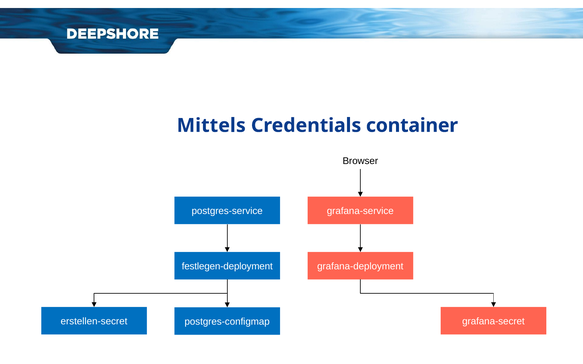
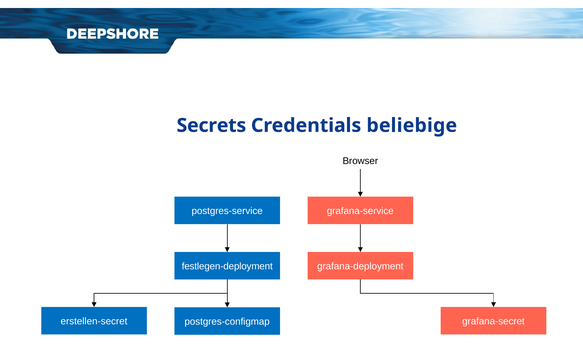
Mittels: Mittels -> Secrets
container: container -> beliebige
